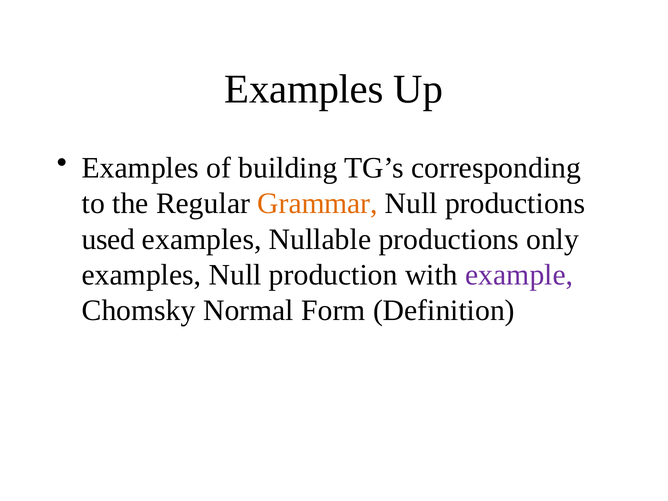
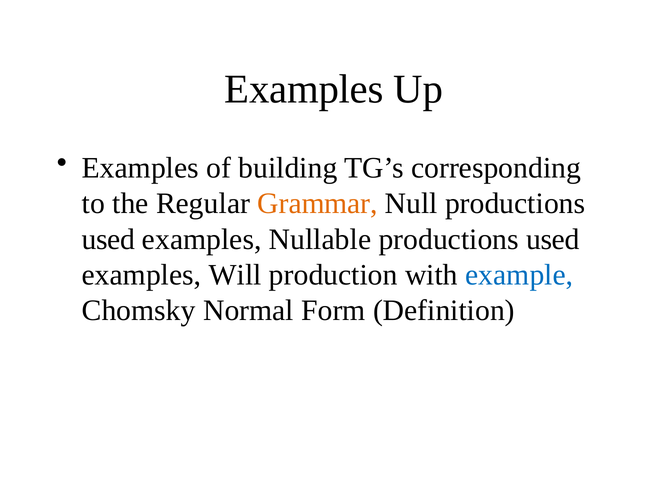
Nullable productions only: only -> used
examples Null: Null -> Will
example colour: purple -> blue
